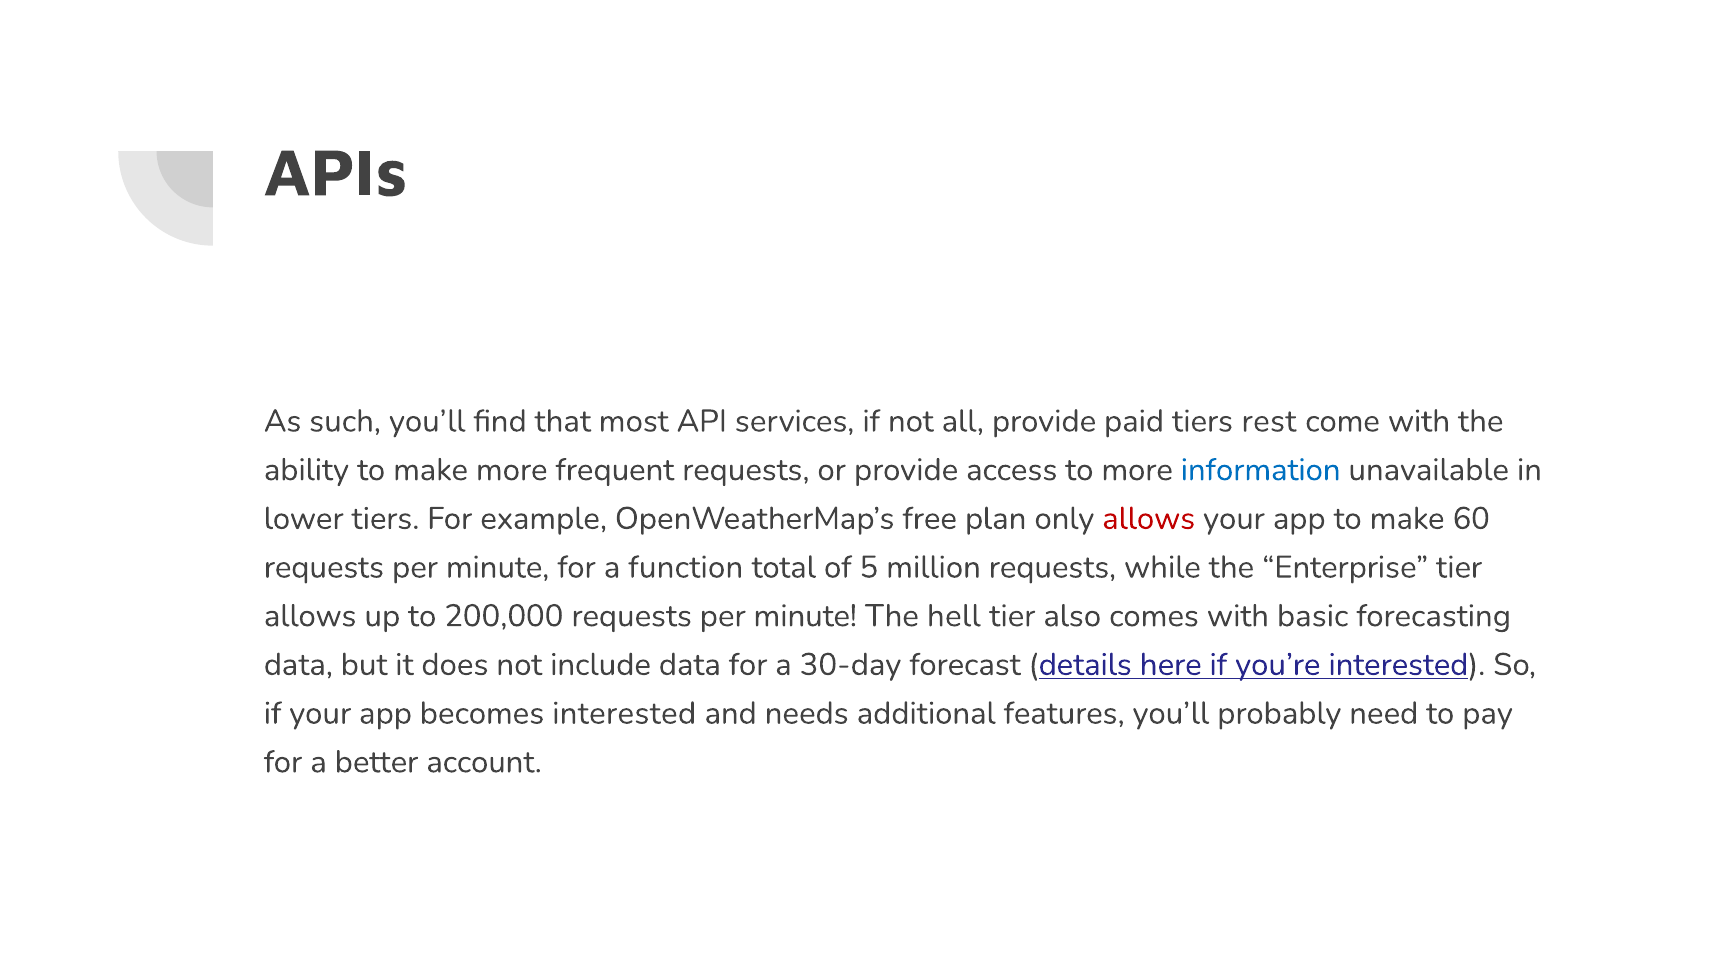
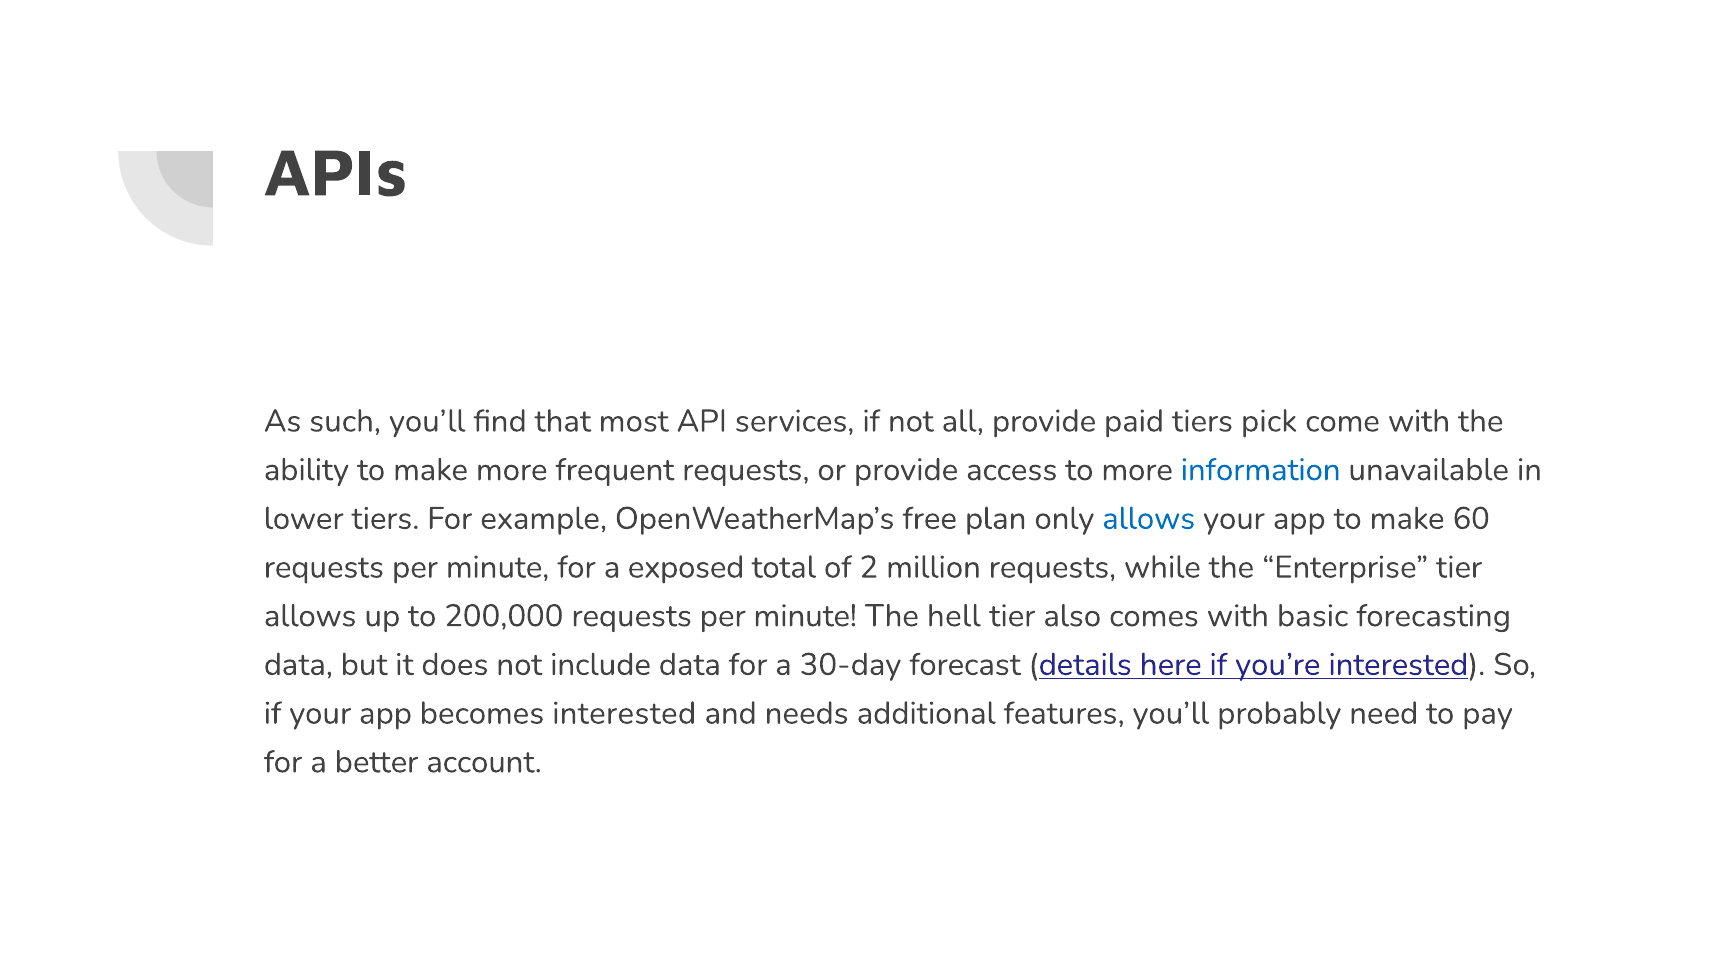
rest: rest -> pick
allows at (1149, 518) colour: red -> blue
function: function -> exposed
5: 5 -> 2
